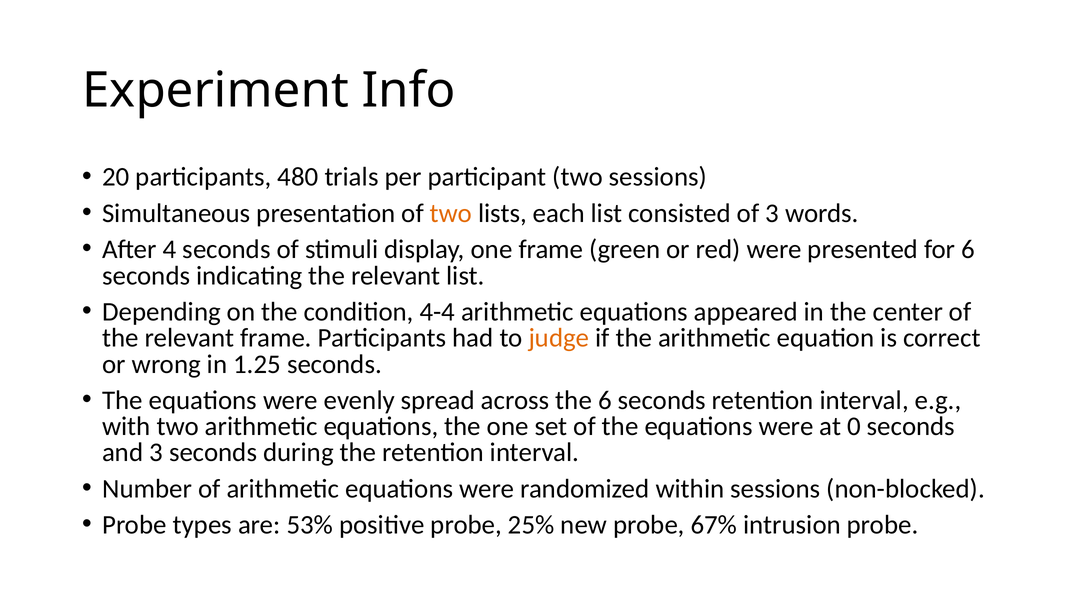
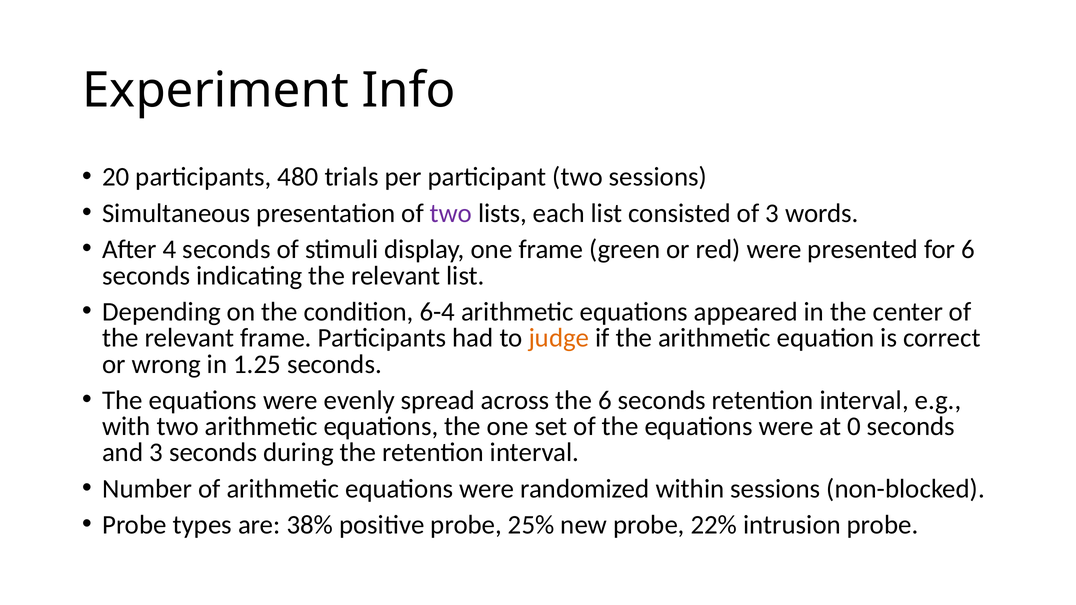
two at (451, 213) colour: orange -> purple
4-4: 4-4 -> 6-4
53%: 53% -> 38%
67%: 67% -> 22%
